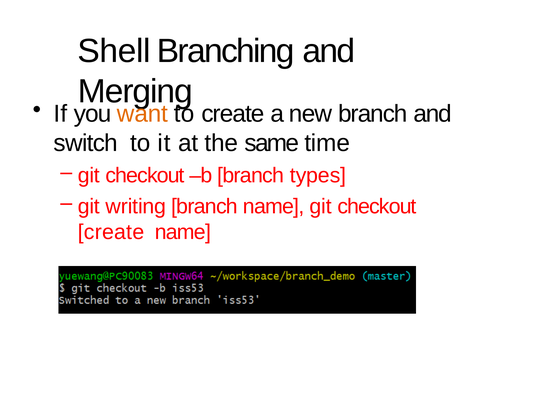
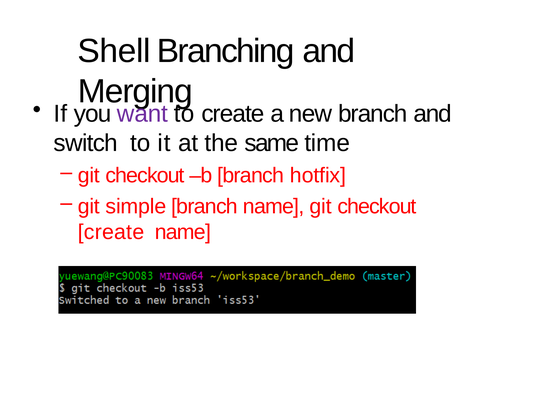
want colour: orange -> purple
types: types -> hotfix
writing: writing -> simple
